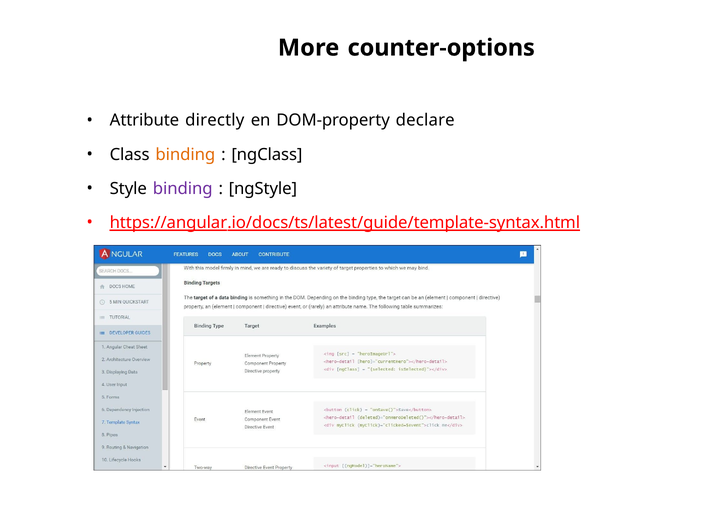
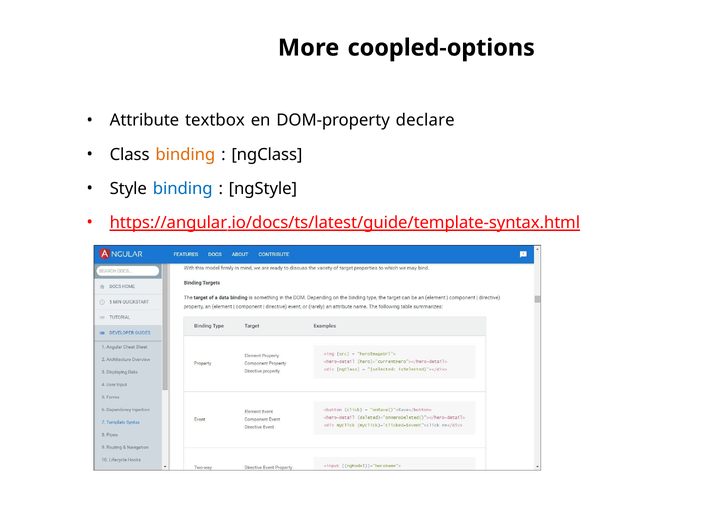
counter-options: counter-options -> coopled-options
directly: directly -> textbox
binding at (183, 189) colour: purple -> blue
